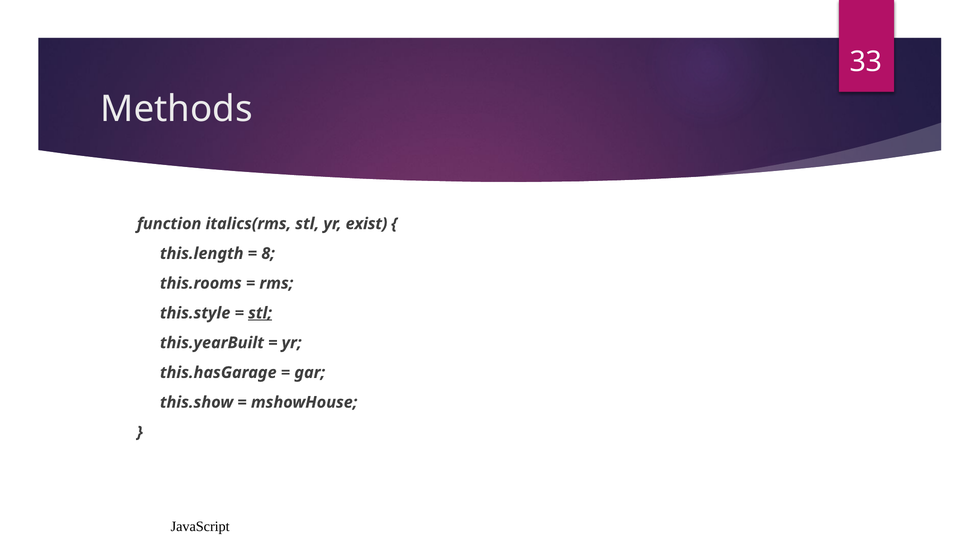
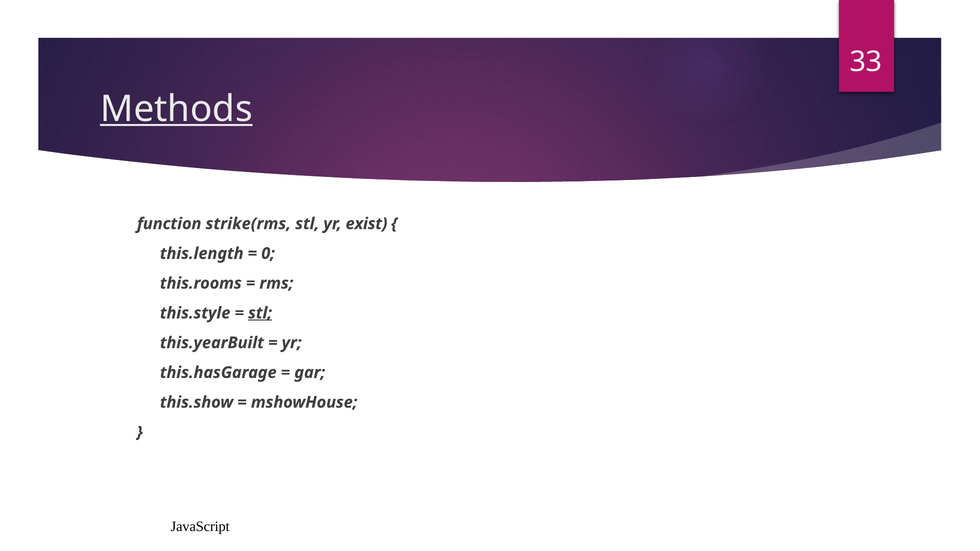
Methods underline: none -> present
italics(rms: italics(rms -> strike(rms
8: 8 -> 0
